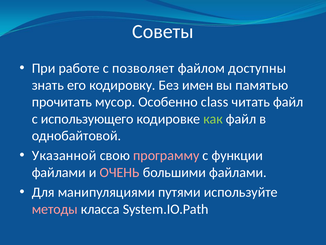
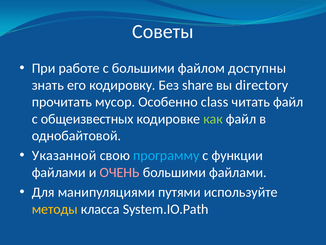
с позволяет: позволяет -> большими
имен: имен -> share
памятью: памятью -> directory
использующего: использующего -> общеизвестных
программу colour: pink -> light blue
методы colour: pink -> yellow
